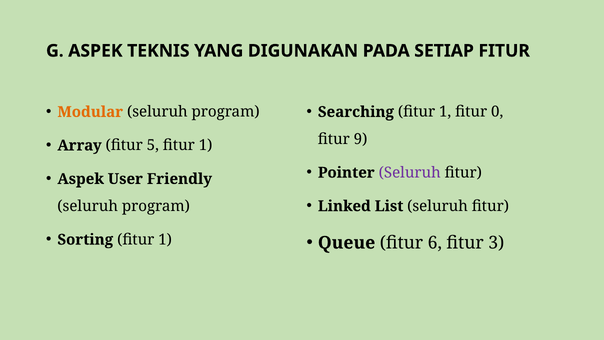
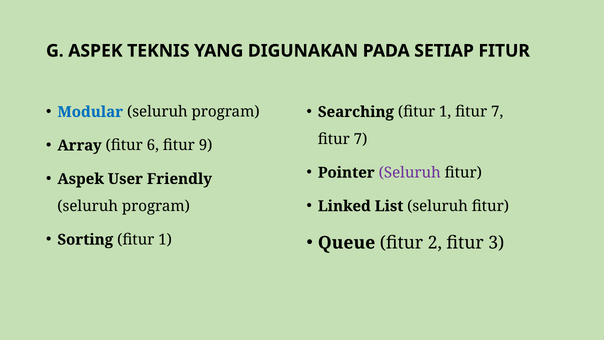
Modular colour: orange -> blue
1 fitur 0: 0 -> 7
9 at (361, 139): 9 -> 7
5: 5 -> 6
1 at (206, 145): 1 -> 9
6: 6 -> 2
